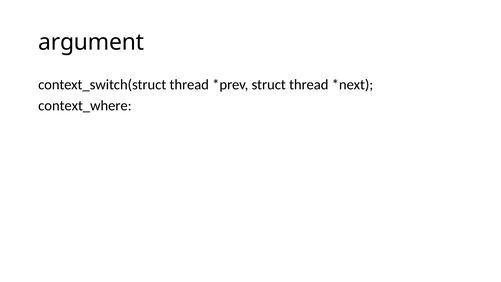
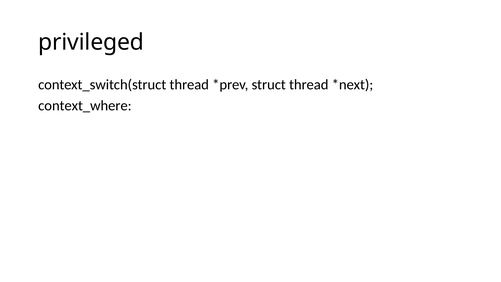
argument: argument -> privileged
